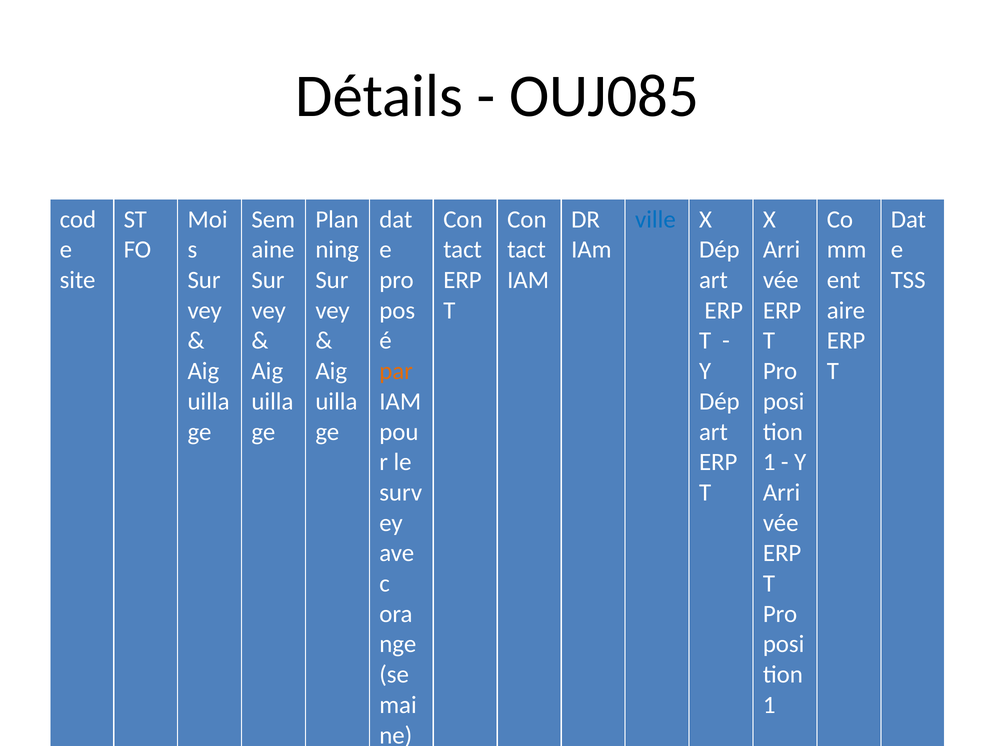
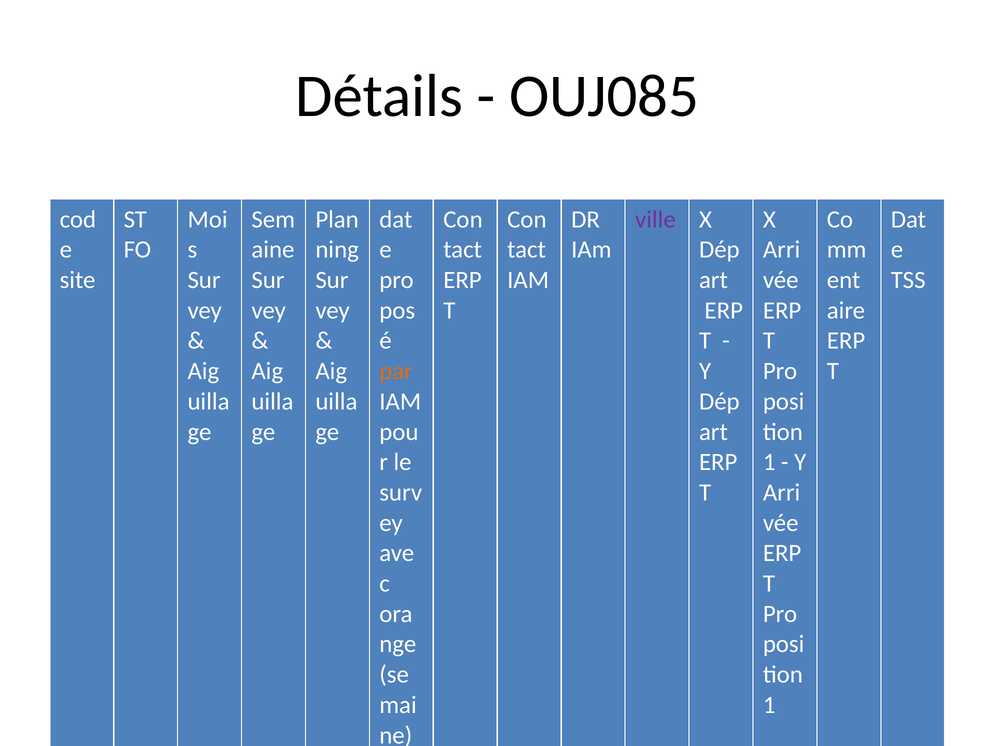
ville colour: blue -> purple
